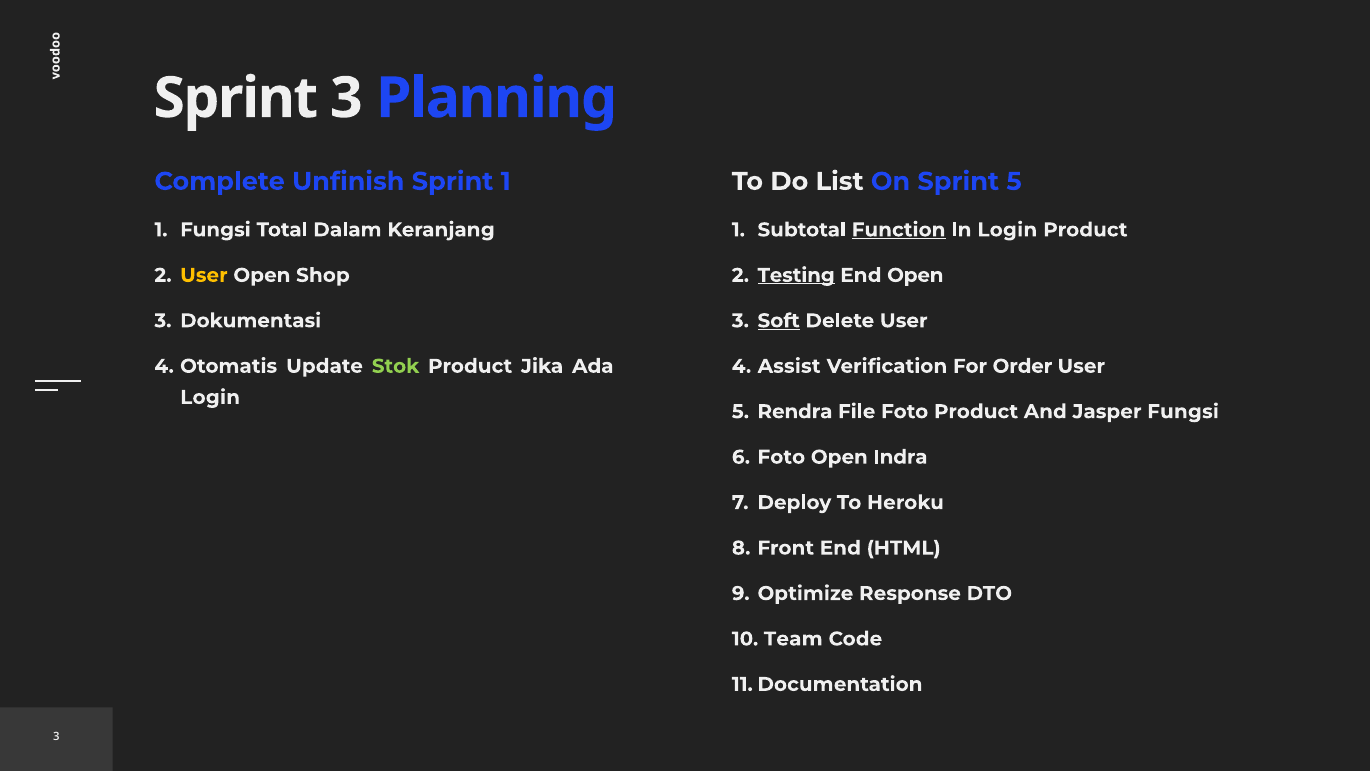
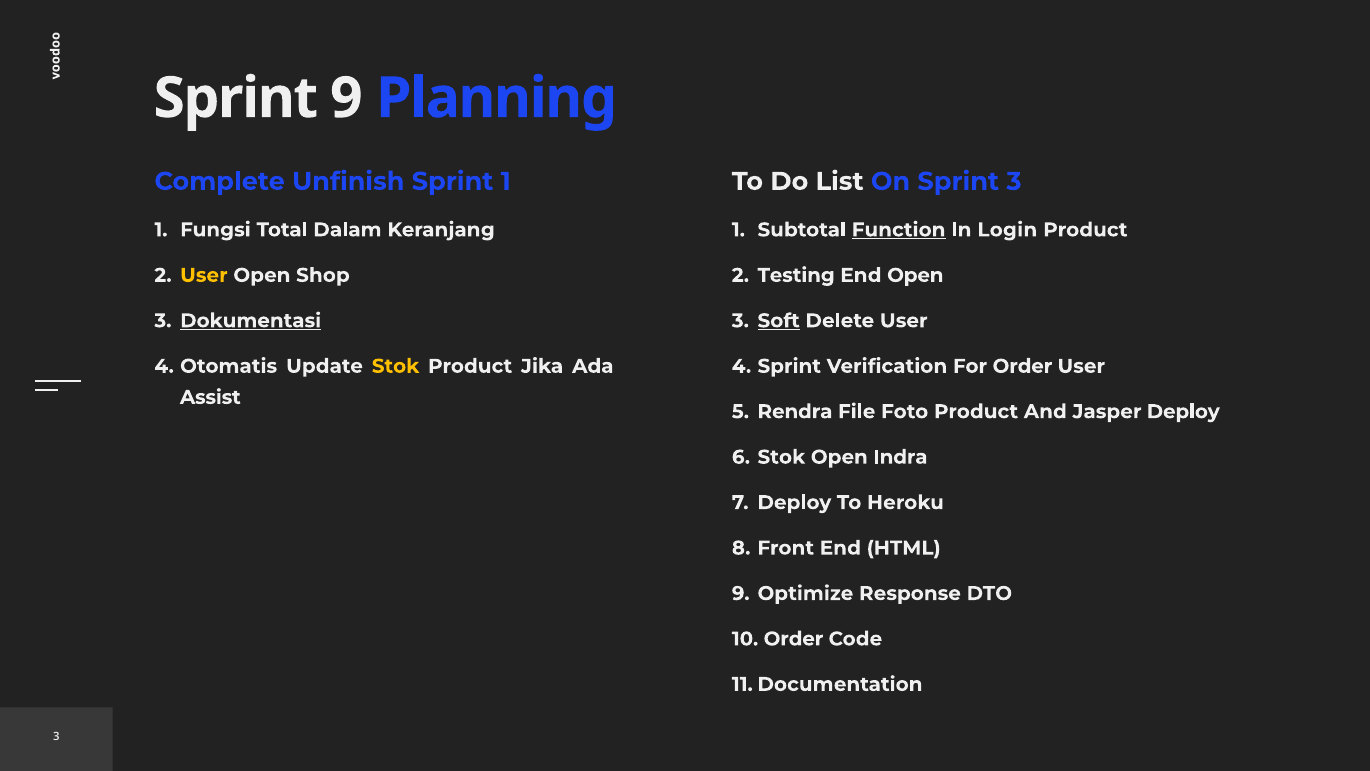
Sprint 3: 3 -> 9
Sprint 5: 5 -> 3
Testing underline: present -> none
Dokumentasi underline: none -> present
Stok at (396, 366) colour: light green -> yellow
Assist at (789, 366): Assist -> Sprint
Login at (210, 397): Login -> Assist
Jasper Fungsi: Fungsi -> Deploy
Foto at (781, 457): Foto -> Stok
Team at (793, 639): Team -> Order
